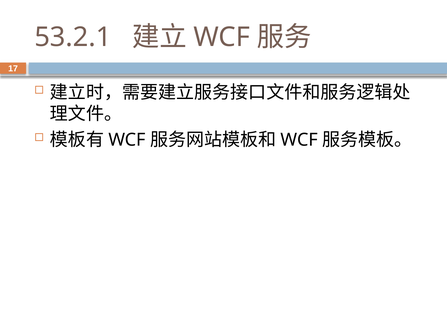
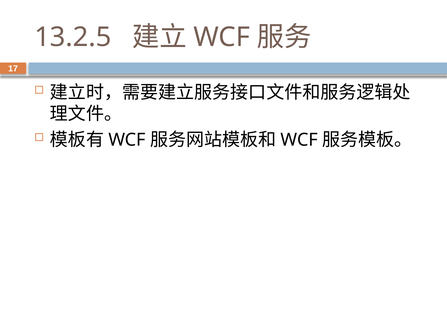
53.2.1: 53.2.1 -> 13.2.5
